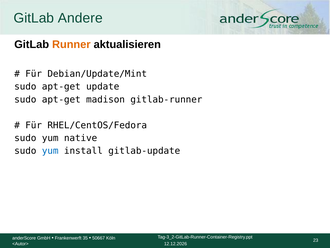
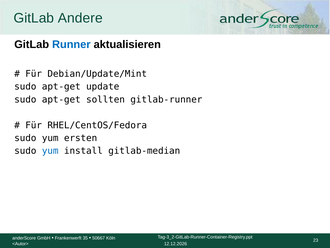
Runner colour: orange -> blue
madison: madison -> sollten
native: native -> ersten
gitlab-update: gitlab-update -> gitlab-median
